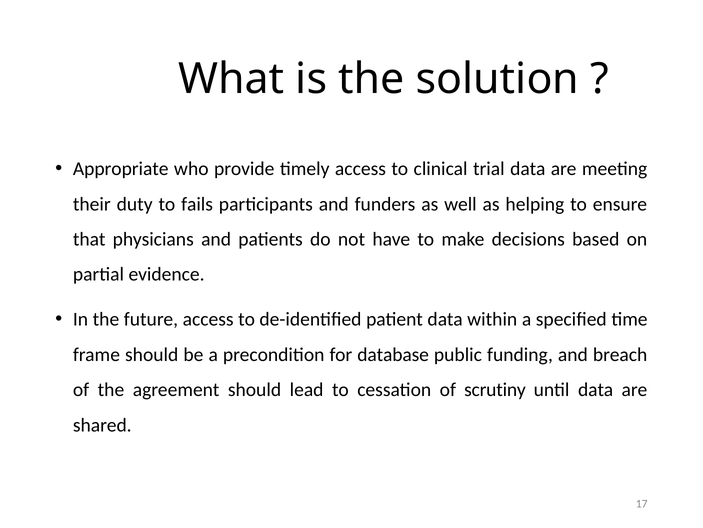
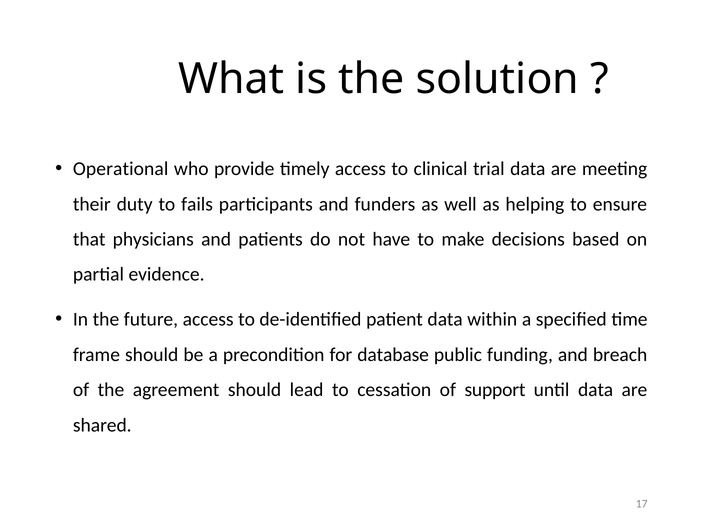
Appropriate: Appropriate -> Operational
scrutiny: scrutiny -> support
